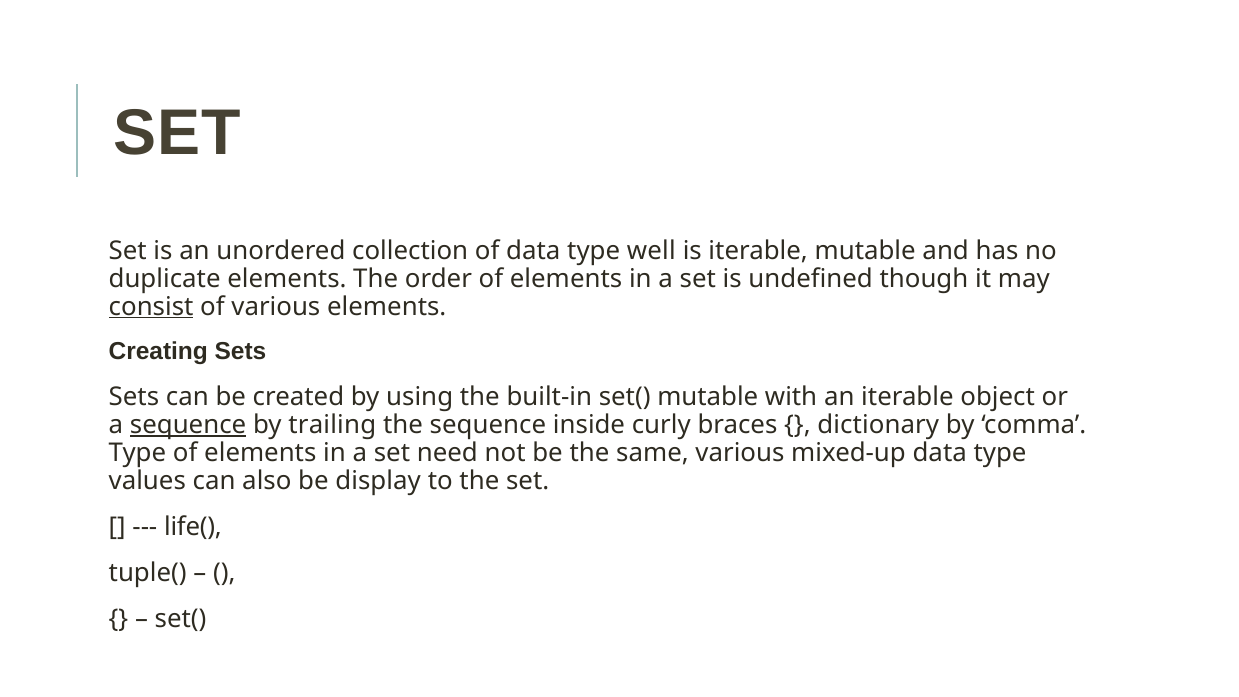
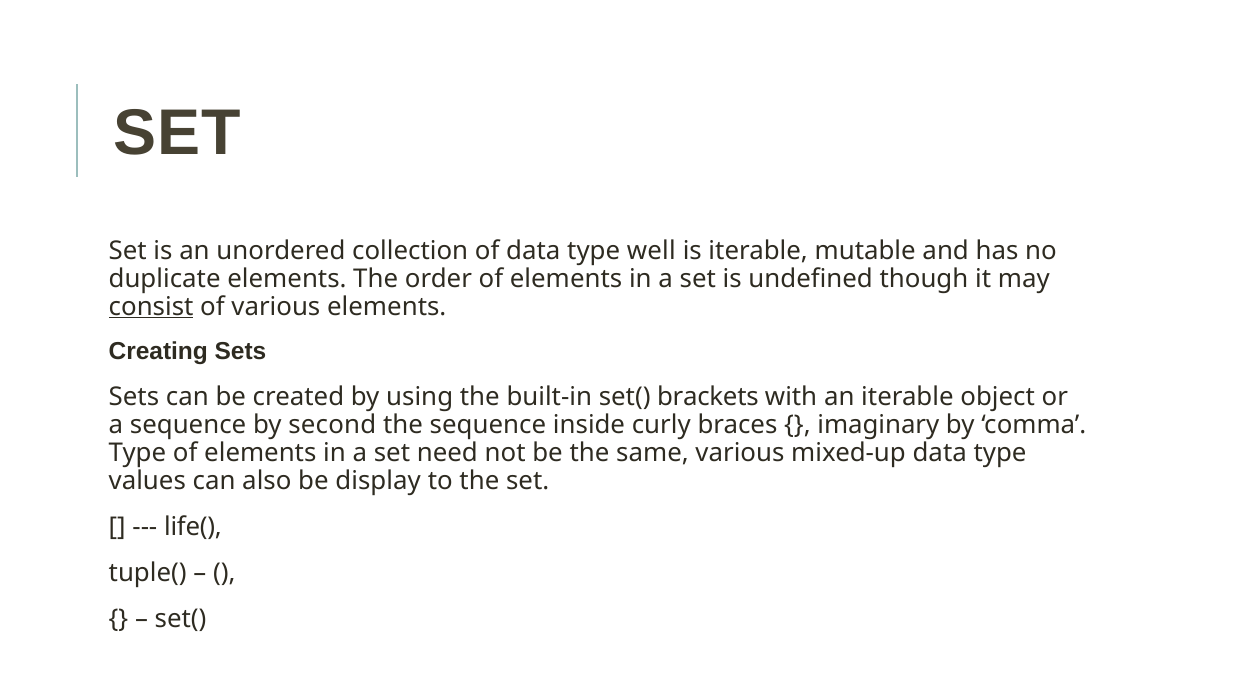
set( mutable: mutable -> brackets
sequence at (188, 425) underline: present -> none
trailing: trailing -> second
dictionary: dictionary -> imaginary
